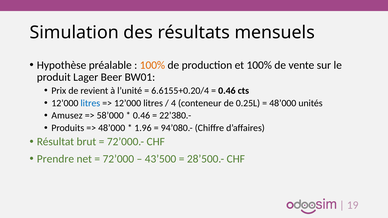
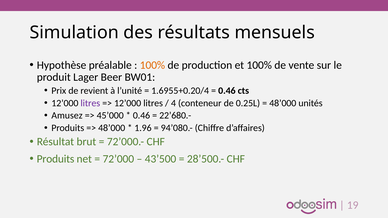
6.6155+0.20/4: 6.6155+0.20/4 -> 1.6955+0.20/4
litres at (90, 103) colour: blue -> purple
58’000: 58’000 -> 45’000
22’380.-: 22’380.- -> 22’680.-
Prendre at (55, 159): Prendre -> Produits
